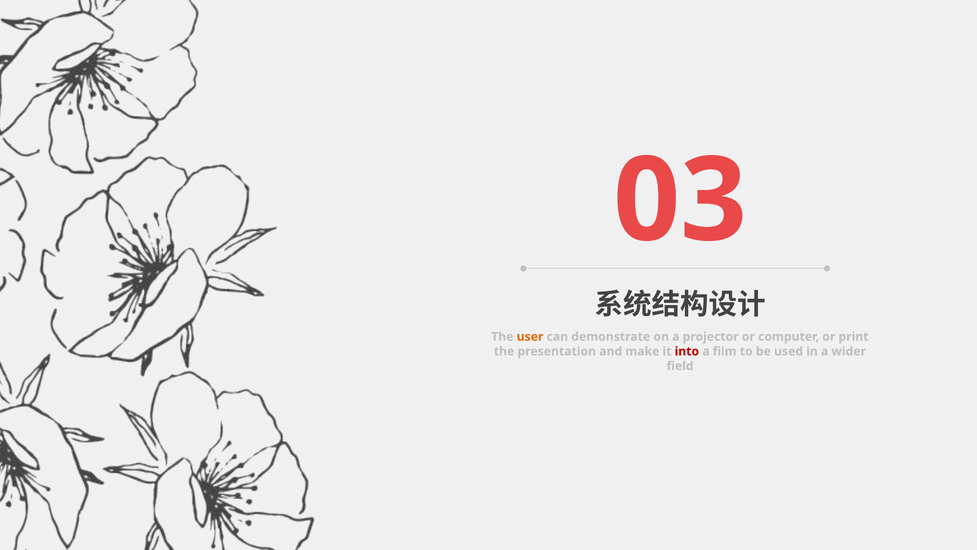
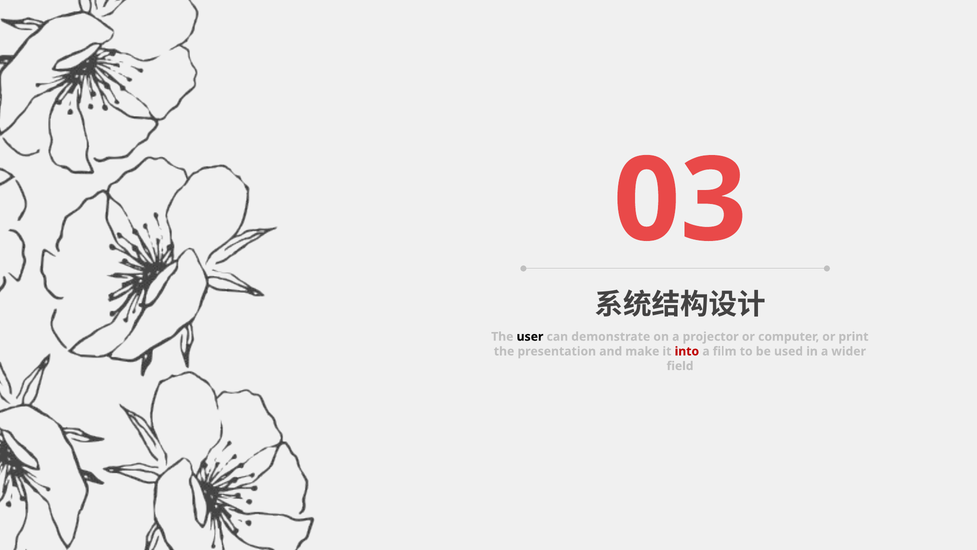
user colour: orange -> black
